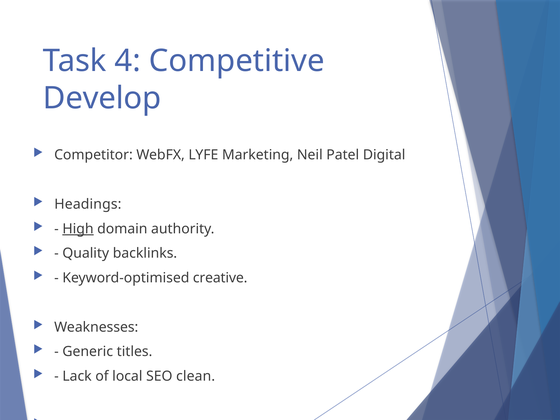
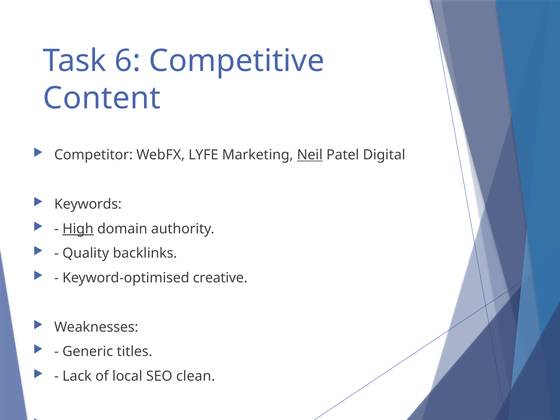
4: 4 -> 6
Develop: Develop -> Content
Neil underline: none -> present
Headings: Headings -> Keywords
